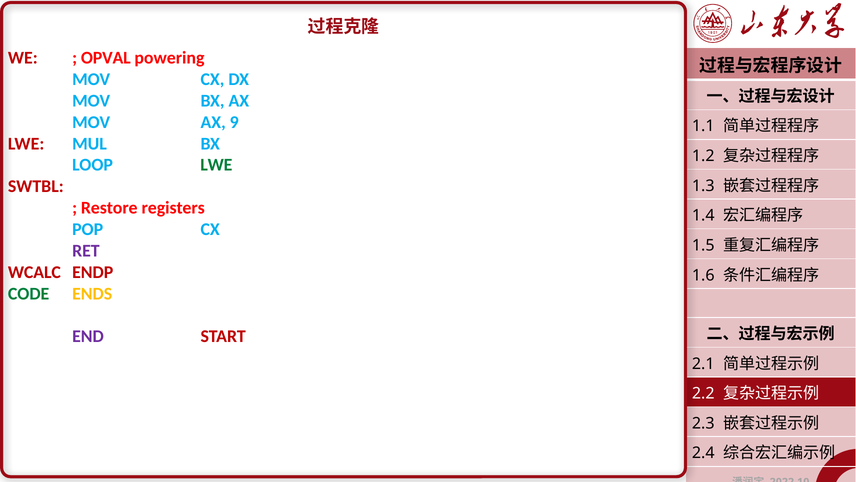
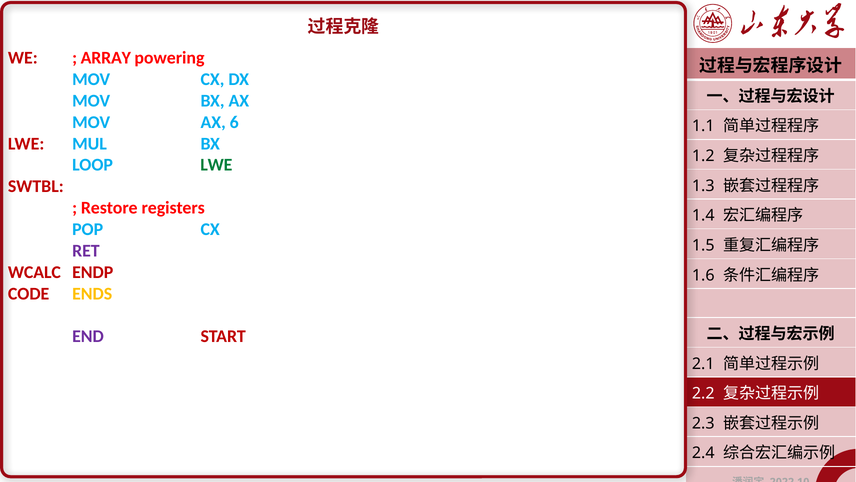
OPVAL: OPVAL -> ARRAY
9: 9 -> 6
CODE colour: green -> red
